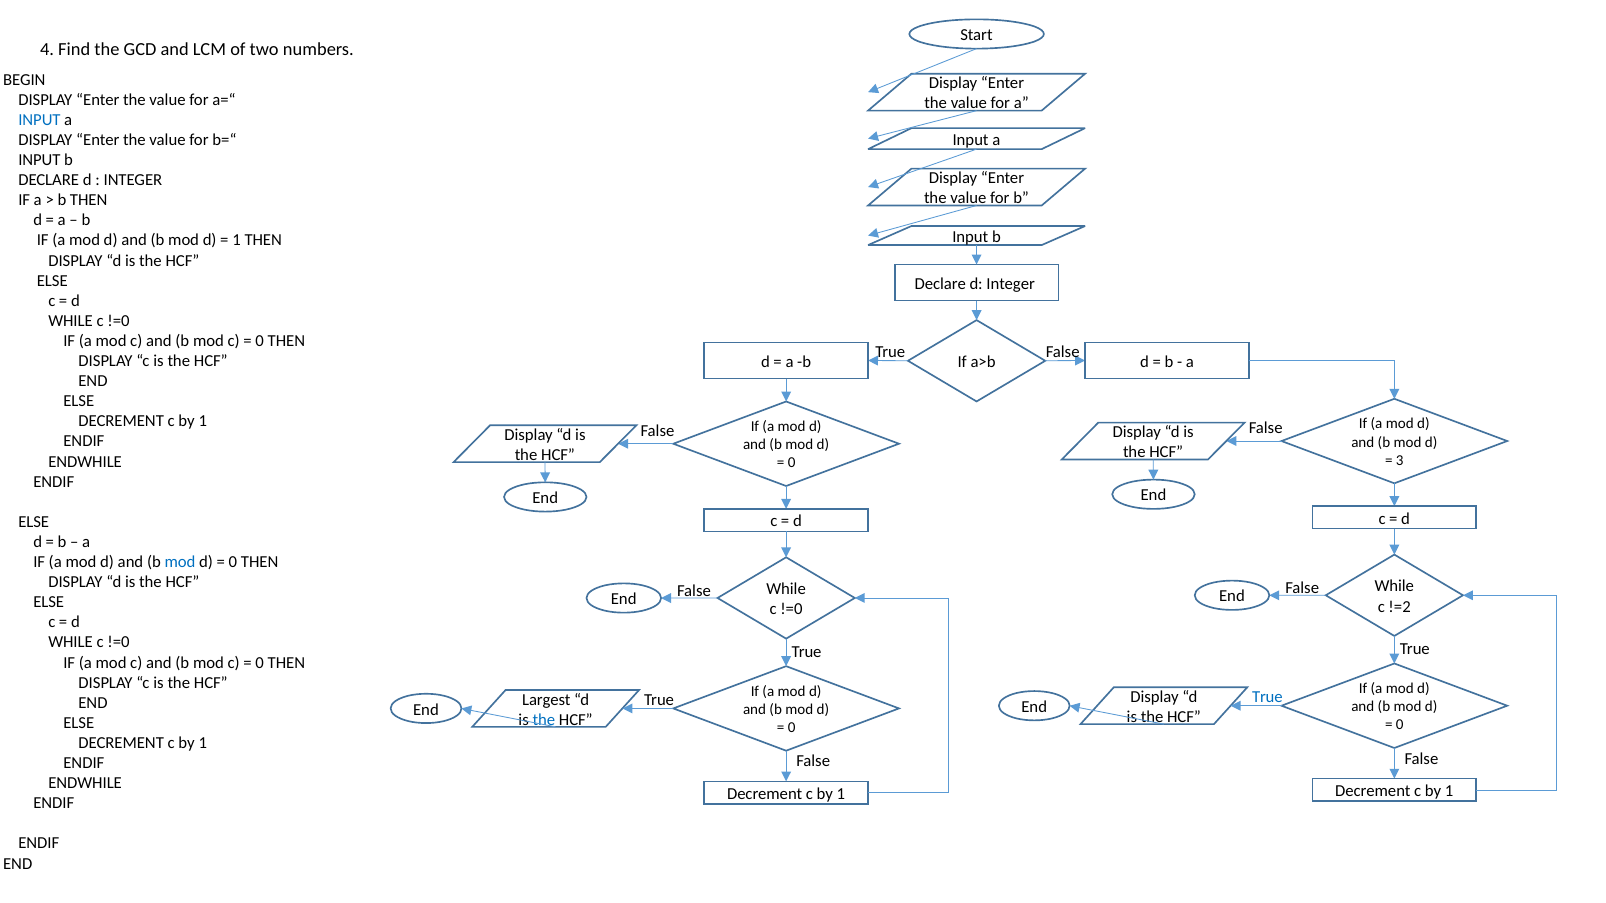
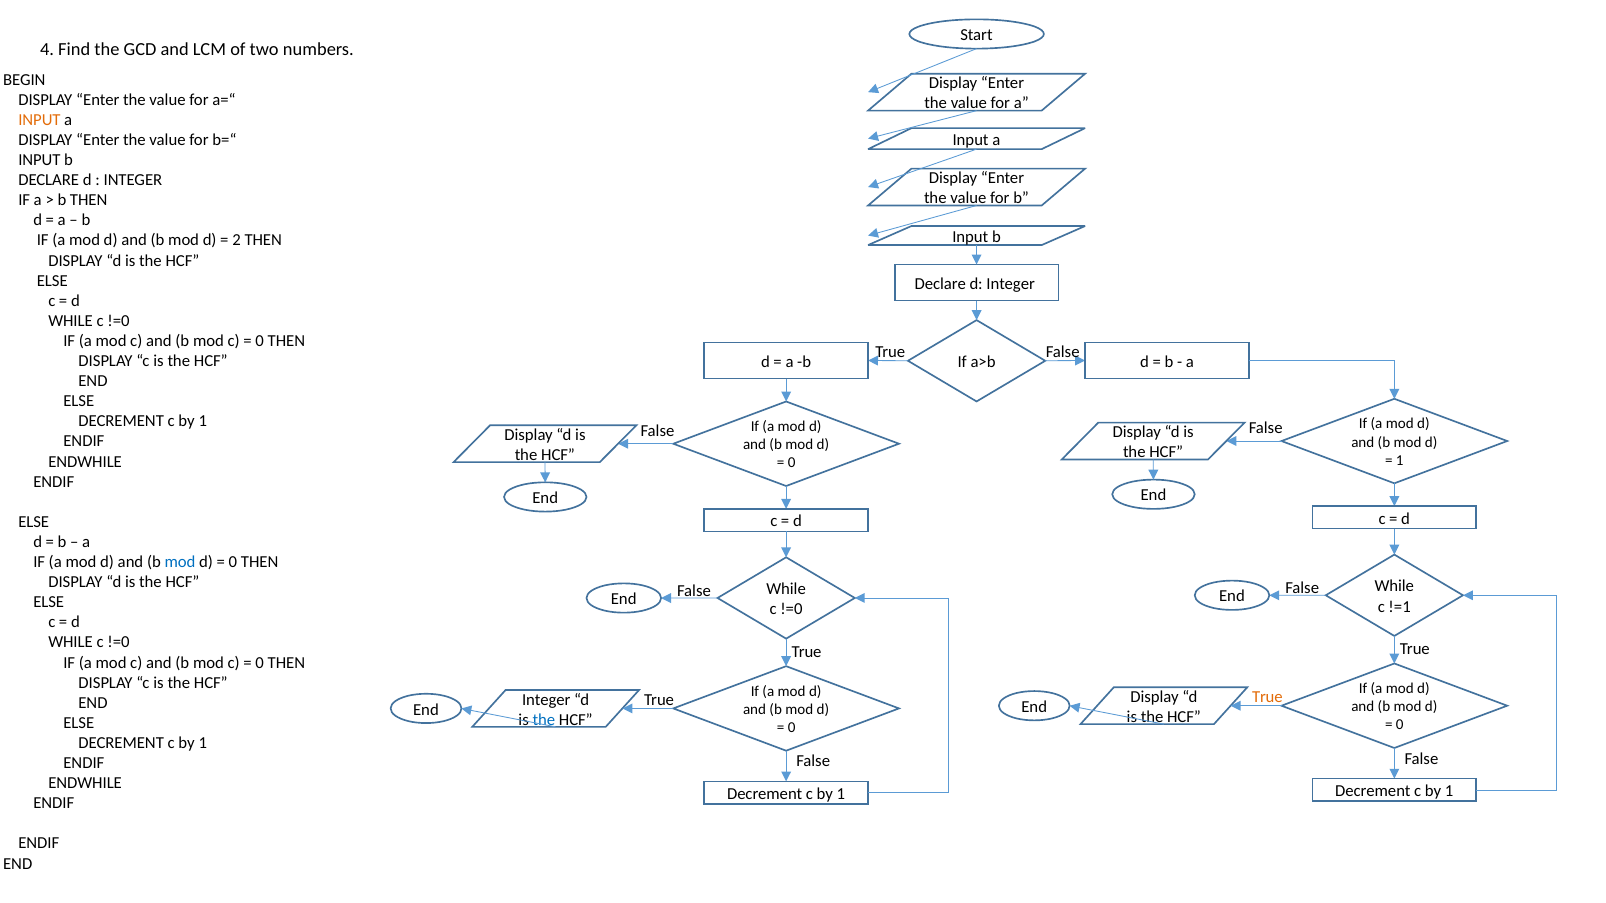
INPUT at (39, 120) colour: blue -> orange
1 at (237, 241): 1 -> 2
3 at (1400, 460): 3 -> 1
!=2: !=2 -> !=1
True at (1267, 698) colour: blue -> orange
Largest at (546, 700): Largest -> Integer
